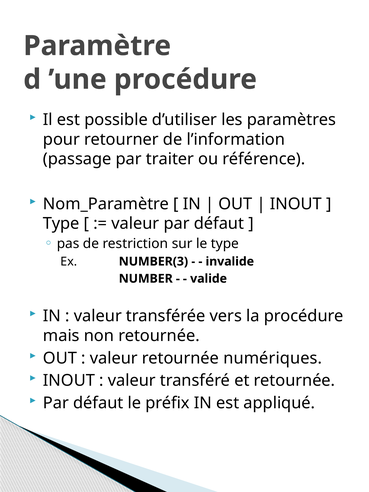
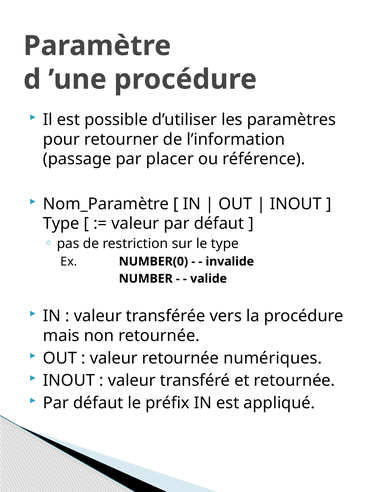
traiter: traiter -> placer
NUMBER(3: NUMBER(3 -> NUMBER(0
